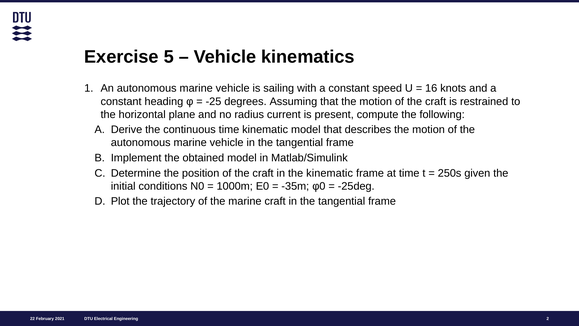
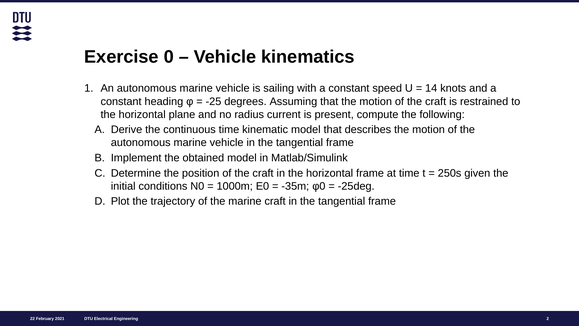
5: 5 -> 0
16: 16 -> 14
in the kinematic: kinematic -> horizontal
